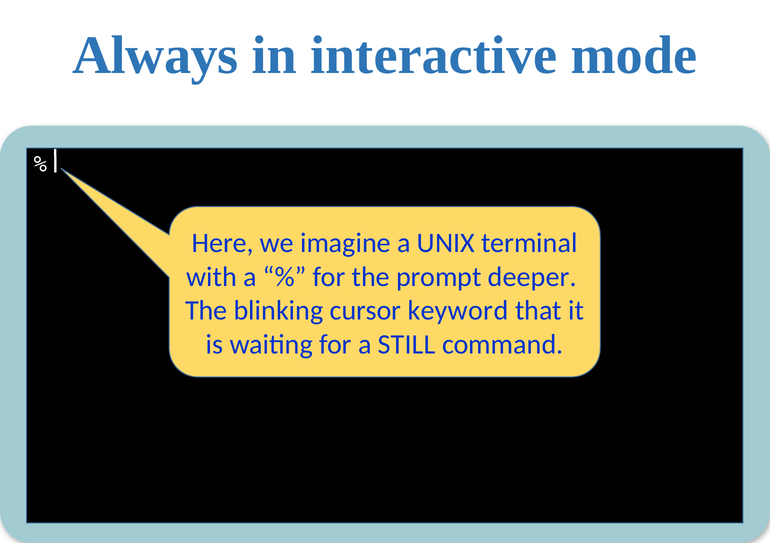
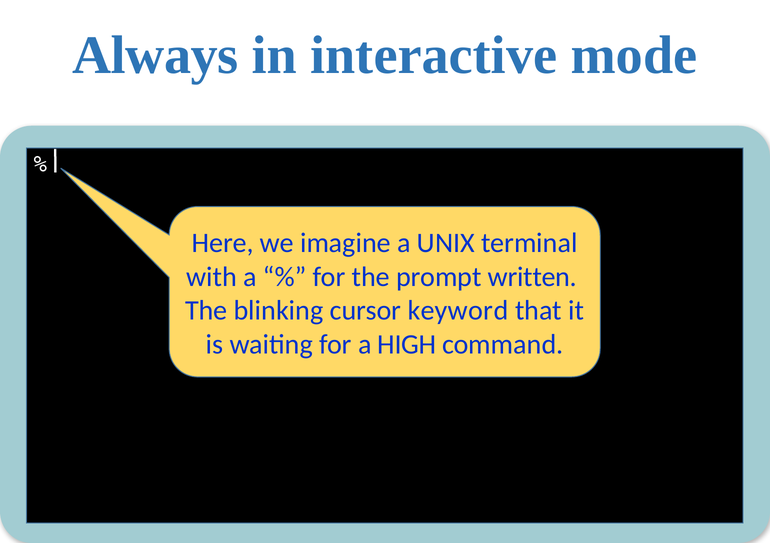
deeper: deeper -> written
STILL: STILL -> HIGH
